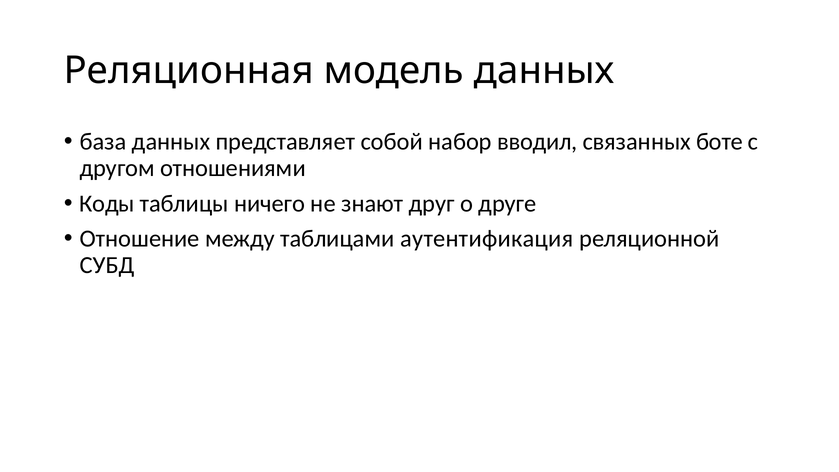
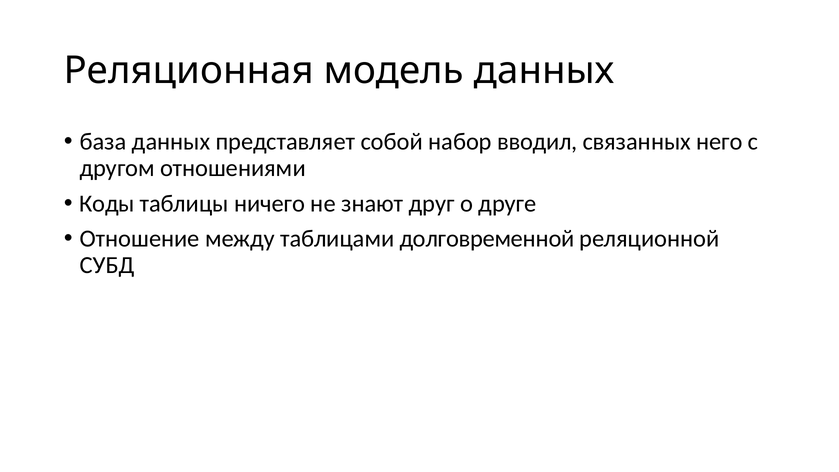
боте: боте -> него
аутентификация: аутентификация -> долговременной
